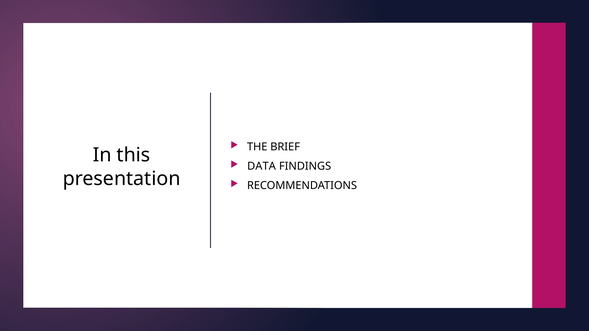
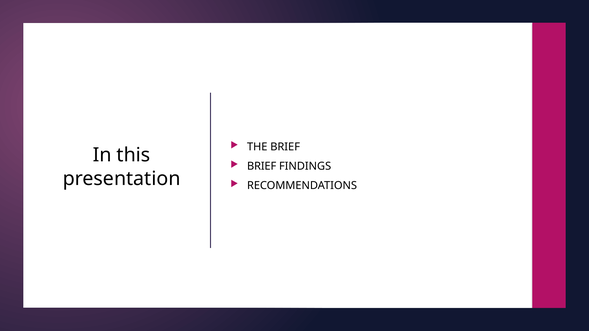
DATA at (262, 166): DATA -> BRIEF
